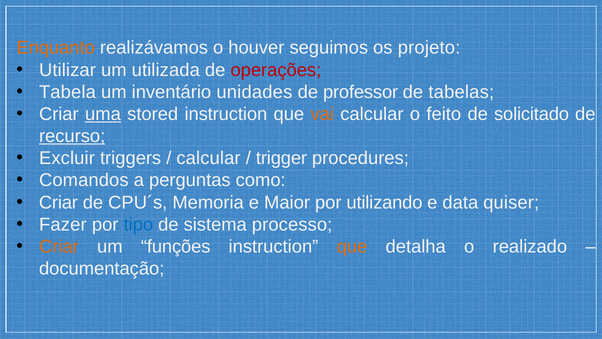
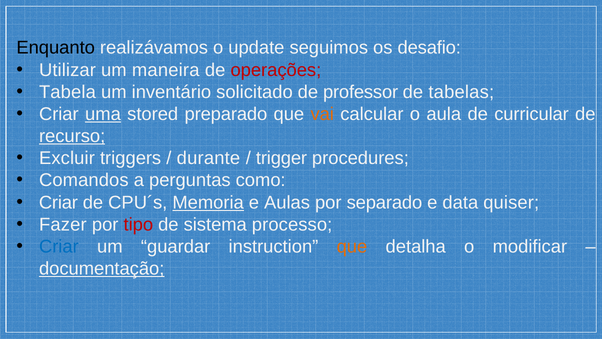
Enquanto colour: orange -> black
houver: houver -> update
projeto: projeto -> desafio
utilizada: utilizada -> maneira
unidades: unidades -> solicitado
stored instruction: instruction -> preparado
feito: feito -> aula
solicitado: solicitado -> curricular
calcular at (209, 158): calcular -> durante
Memoria underline: none -> present
Maior: Maior -> Aulas
utilizando: utilizando -> separado
tipo colour: blue -> red
Criar at (59, 246) colour: orange -> blue
funções: funções -> guardar
realizado: realizado -> modificar
documentação underline: none -> present
